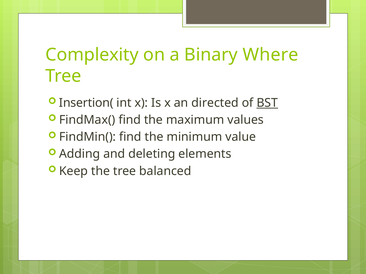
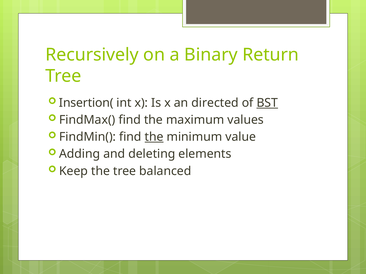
Complexity: Complexity -> Recursively
Where: Where -> Return
the at (154, 137) underline: none -> present
